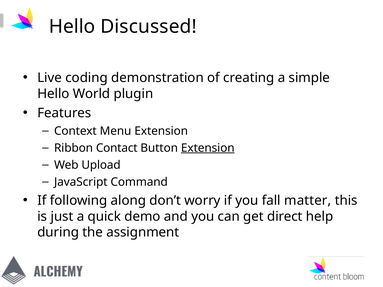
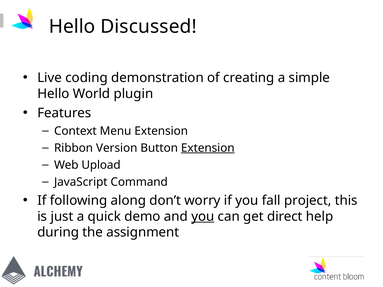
Contact: Contact -> Version
matter: matter -> project
you at (203, 217) underline: none -> present
